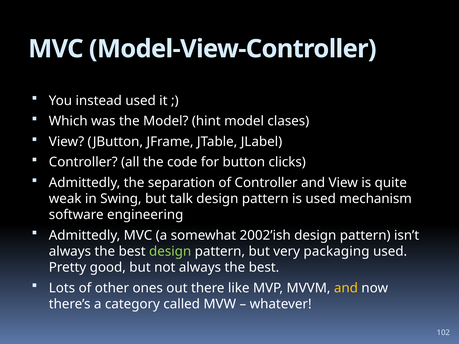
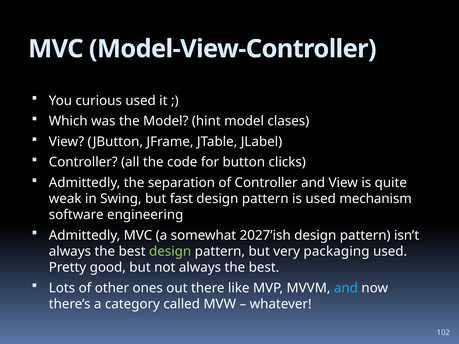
instead: instead -> curious
talk: talk -> fast
2002’ish: 2002’ish -> 2027’ish
and at (346, 288) colour: yellow -> light blue
